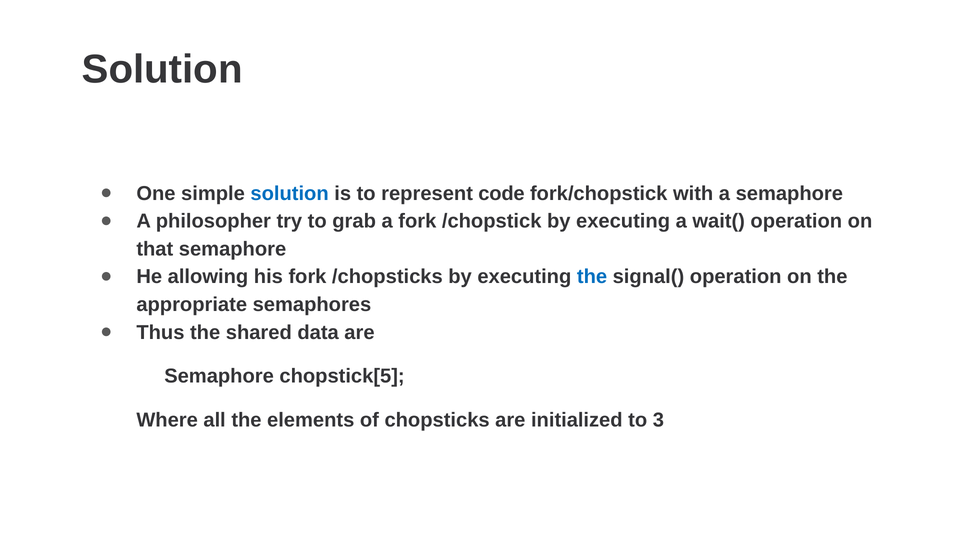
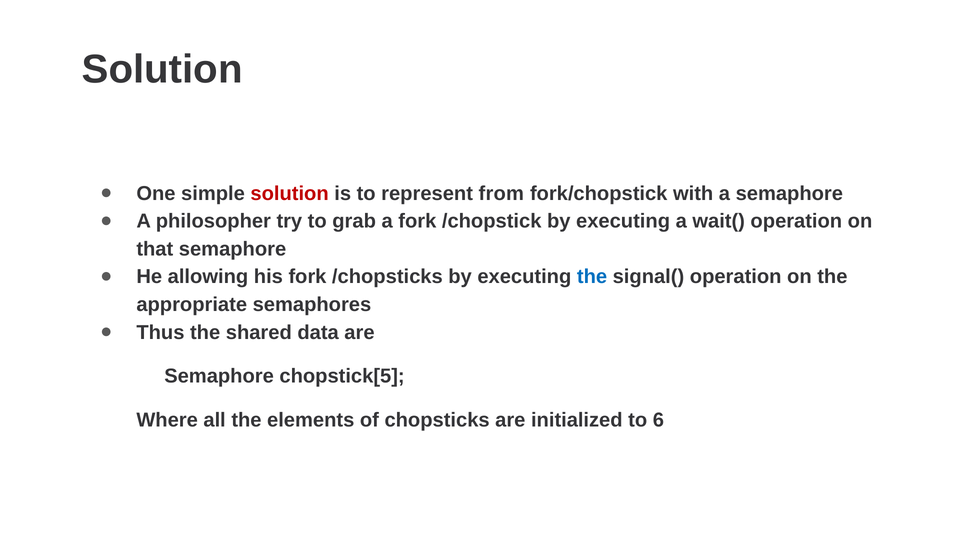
solution at (290, 193) colour: blue -> red
code: code -> from
3: 3 -> 6
